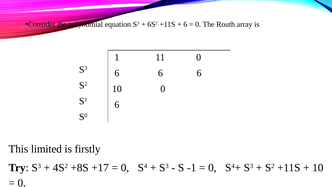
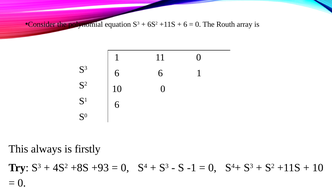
6 6 6: 6 -> 1
limited: limited -> always
+17: +17 -> +93
